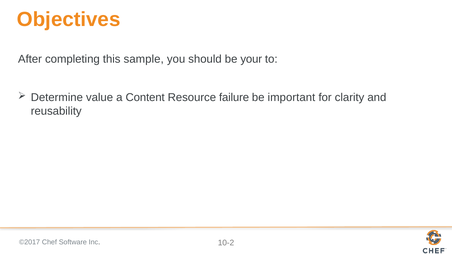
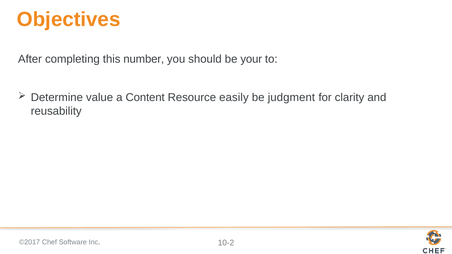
sample: sample -> number
failure: failure -> easily
important: important -> judgment
